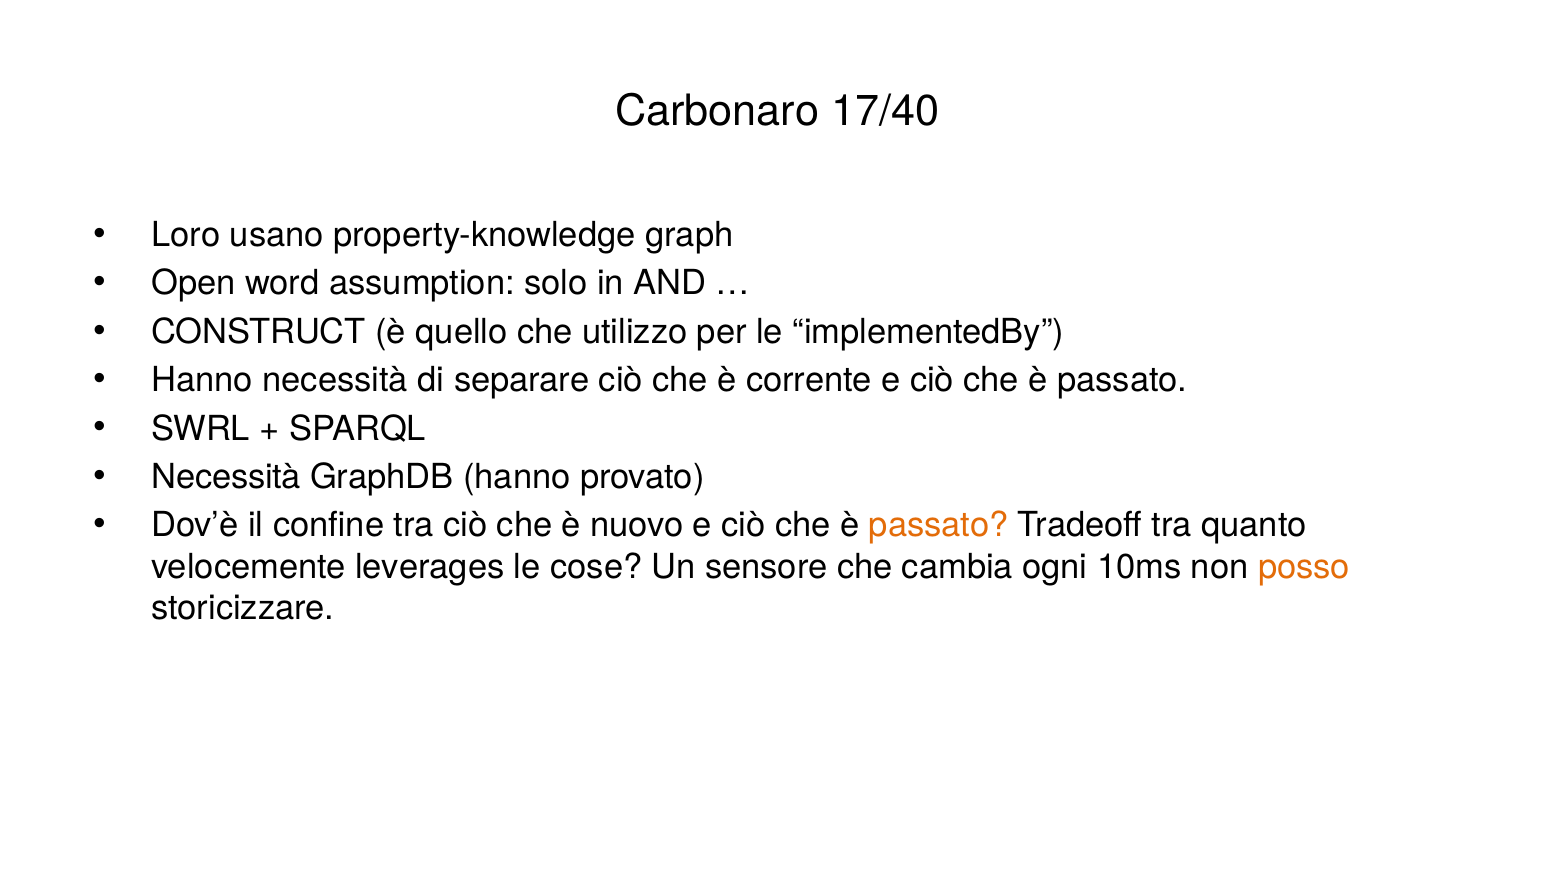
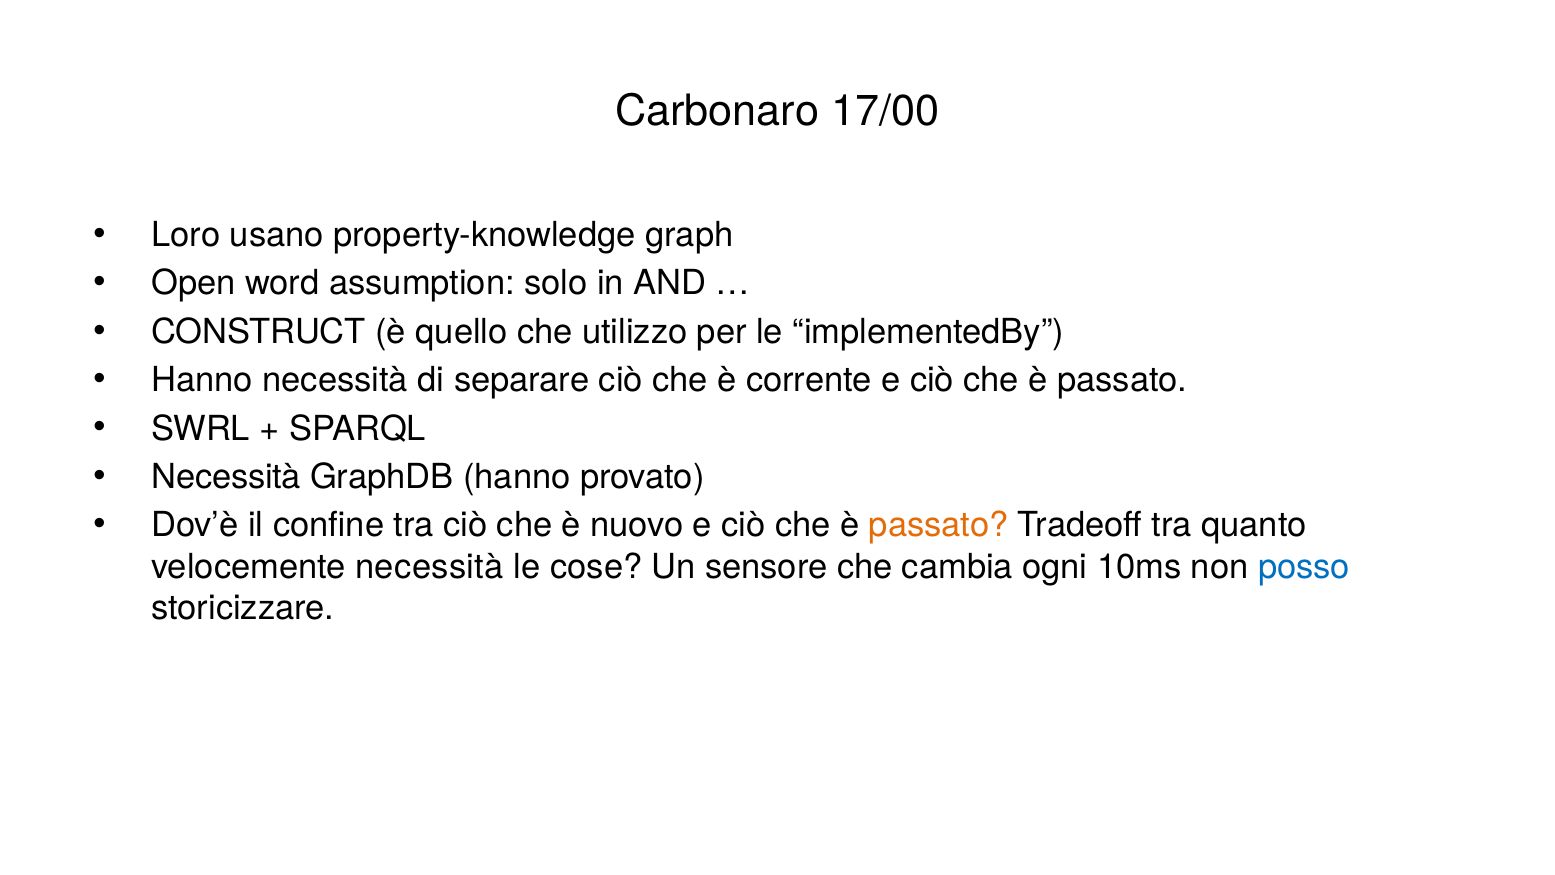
17/40: 17/40 -> 17/00
velocemente leverages: leverages -> necessità
posso colour: orange -> blue
